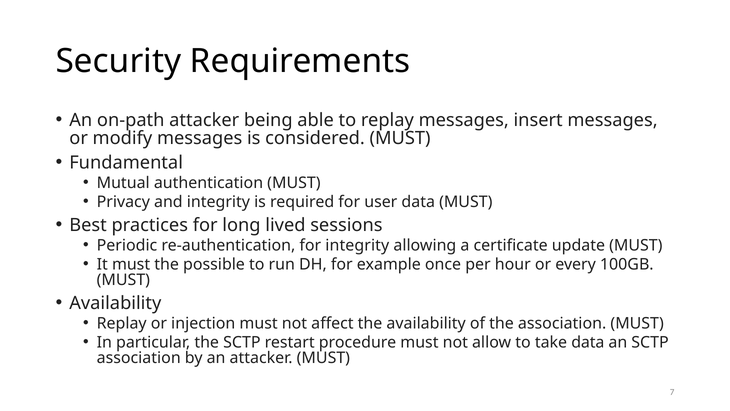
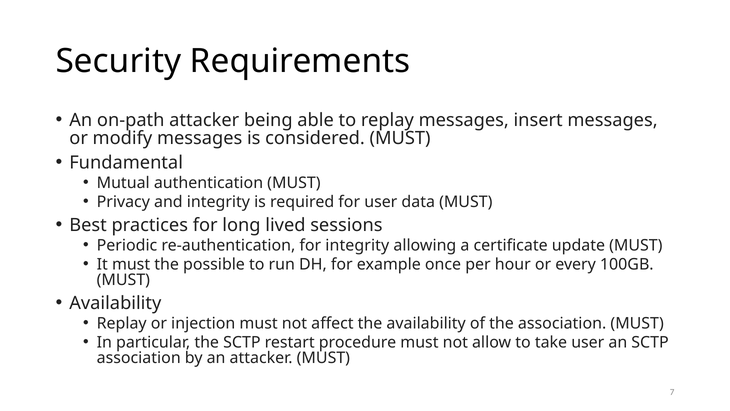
take data: data -> user
